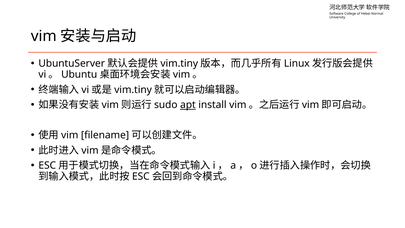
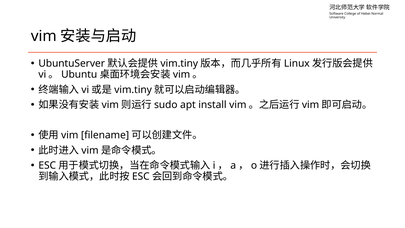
apt underline: present -> none
